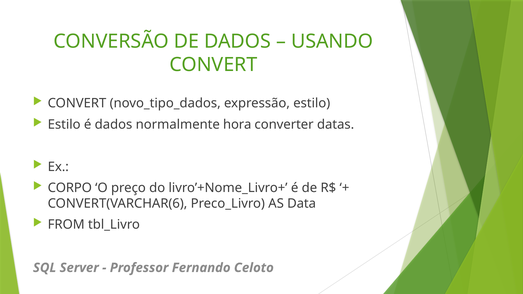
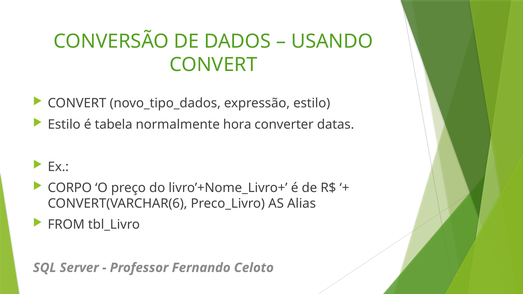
é dados: dados -> tabela
Data: Data -> Alias
